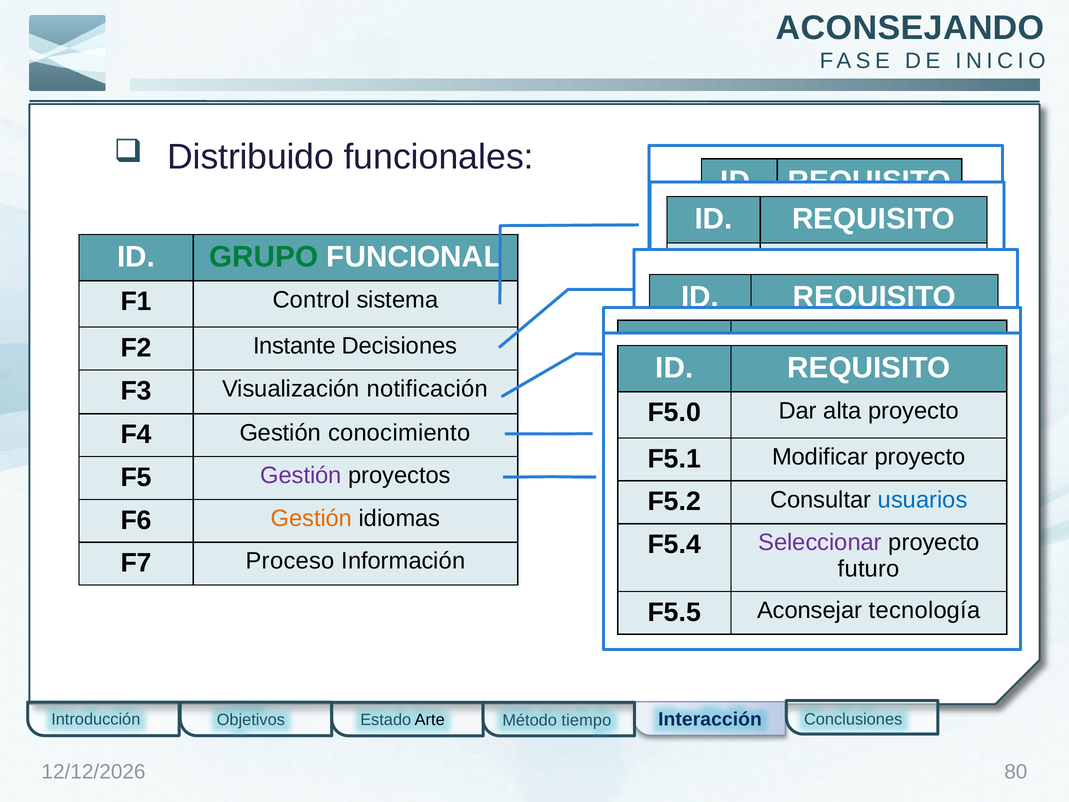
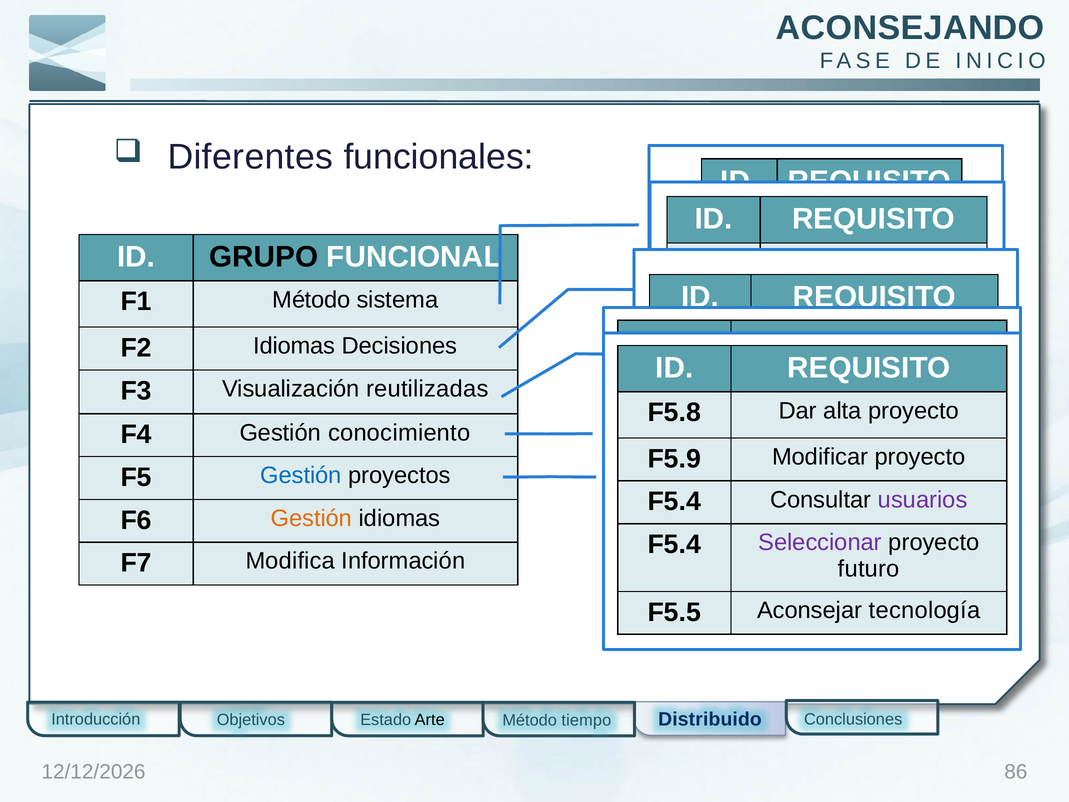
Distribuido: Distribuido -> Diferentes
GRUPO colour: green -> black
F1 Control: Control -> Método
F2 Instante: Instante -> Idiomas
Visualización notificación: notificación -> reutilizadas
F5.0: F5.0 -> F5.8
F5.1: F5.1 -> F5.9
Gestión at (301, 475) colour: purple -> blue
F5.2 at (674, 501): F5.2 -> F5.4
usuarios colour: blue -> purple
F7 Proceso: Proceso -> Modifica
Interacción: Interacción -> Distribuido
80: 80 -> 86
